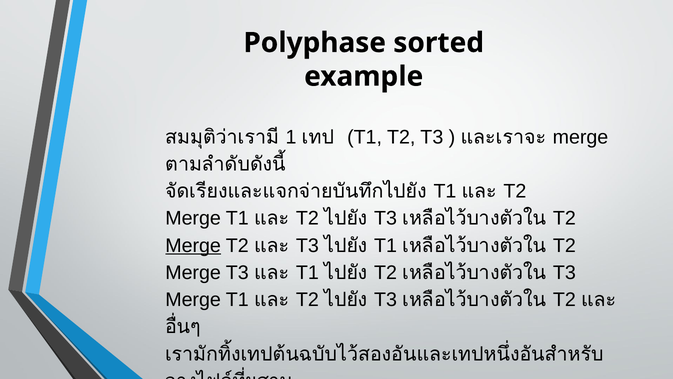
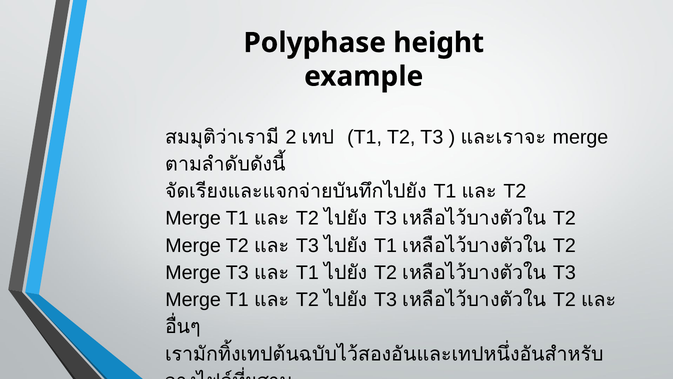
sorted: sorted -> height
1: 1 -> 2
Merge at (193, 245) underline: present -> none
